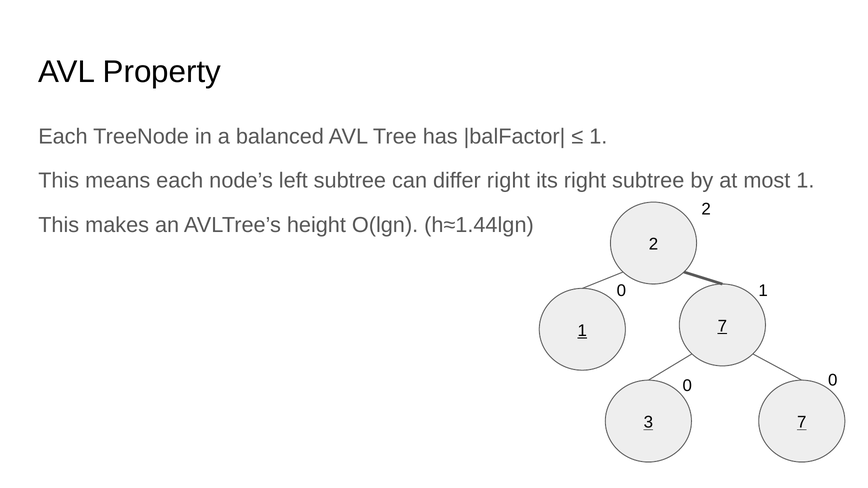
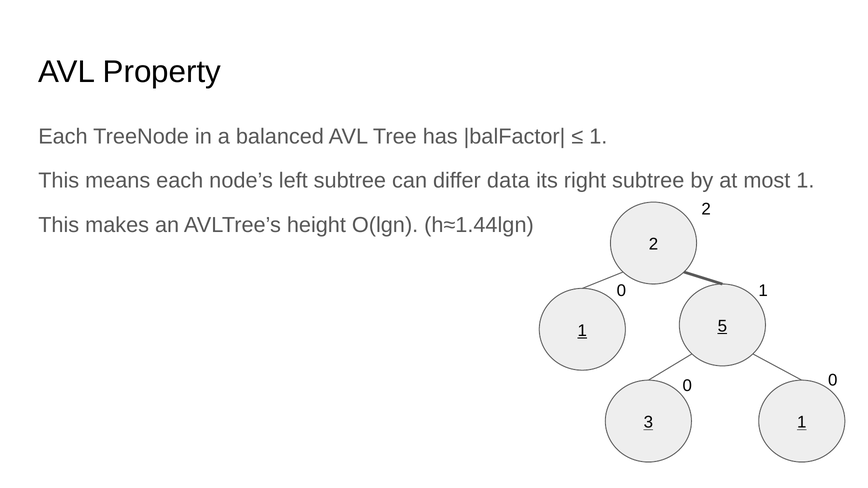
differ right: right -> data
1 7: 7 -> 5
3 7: 7 -> 1
